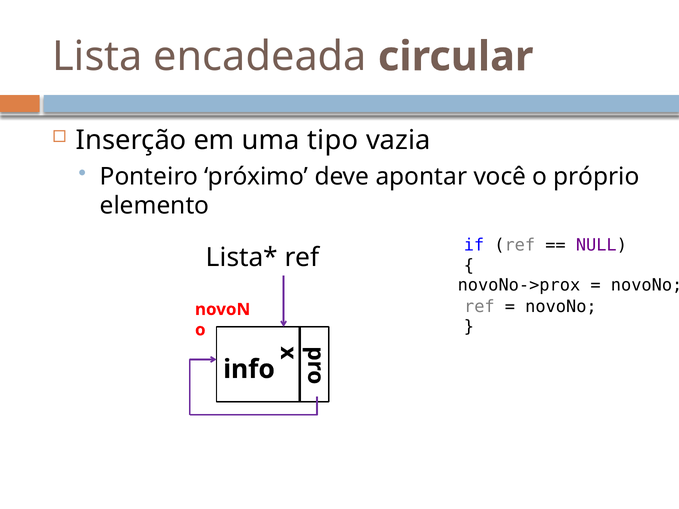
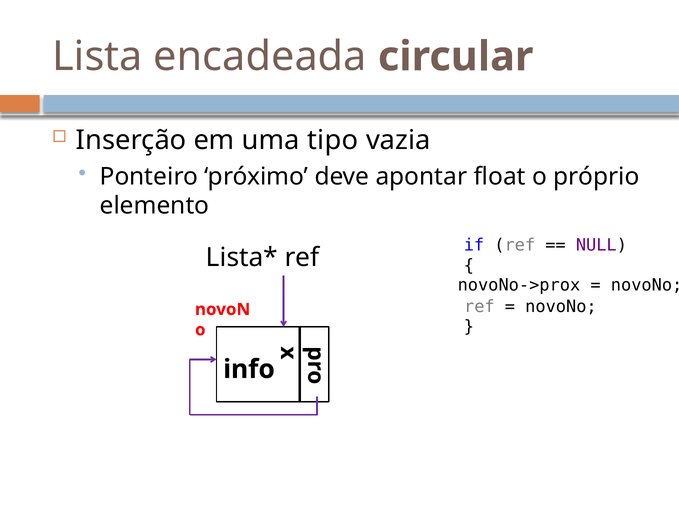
você: você -> float
